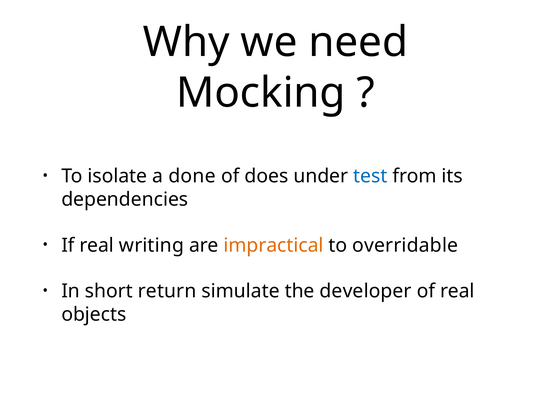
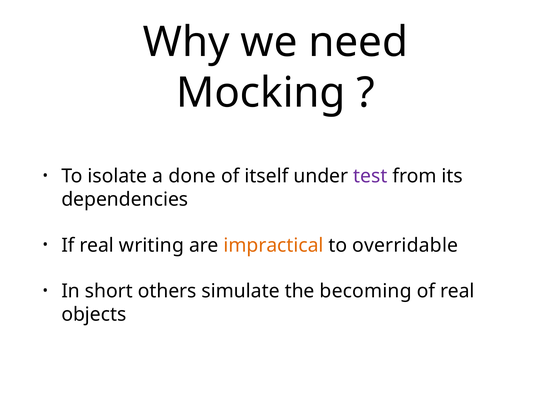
does: does -> itself
test colour: blue -> purple
return: return -> others
developer: developer -> becoming
